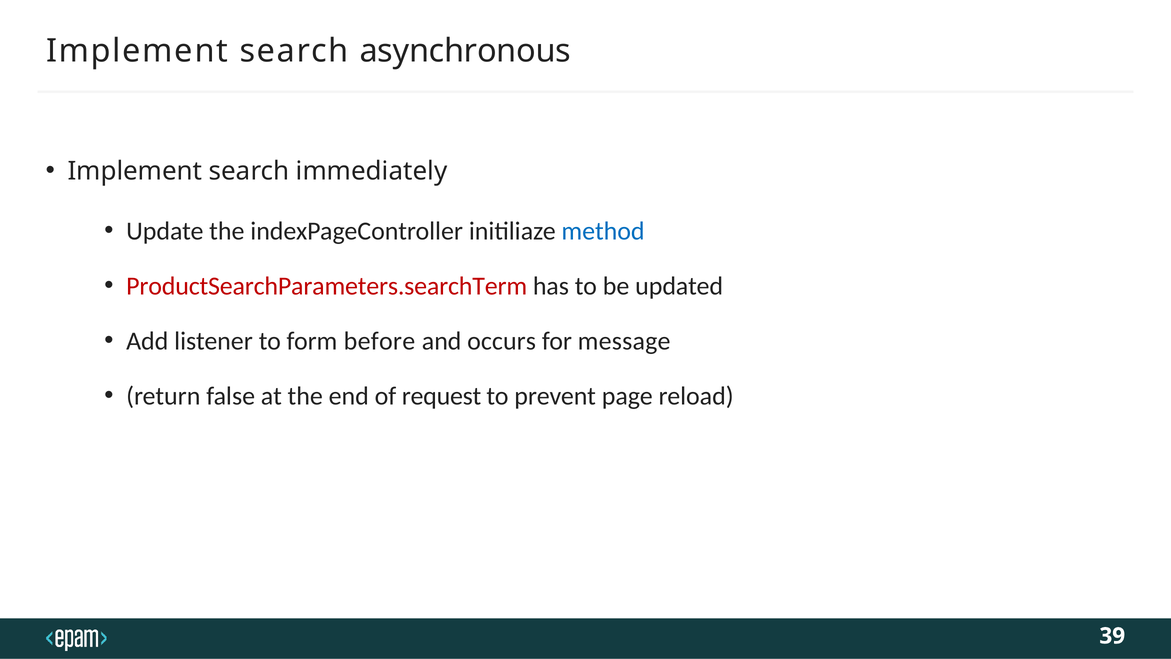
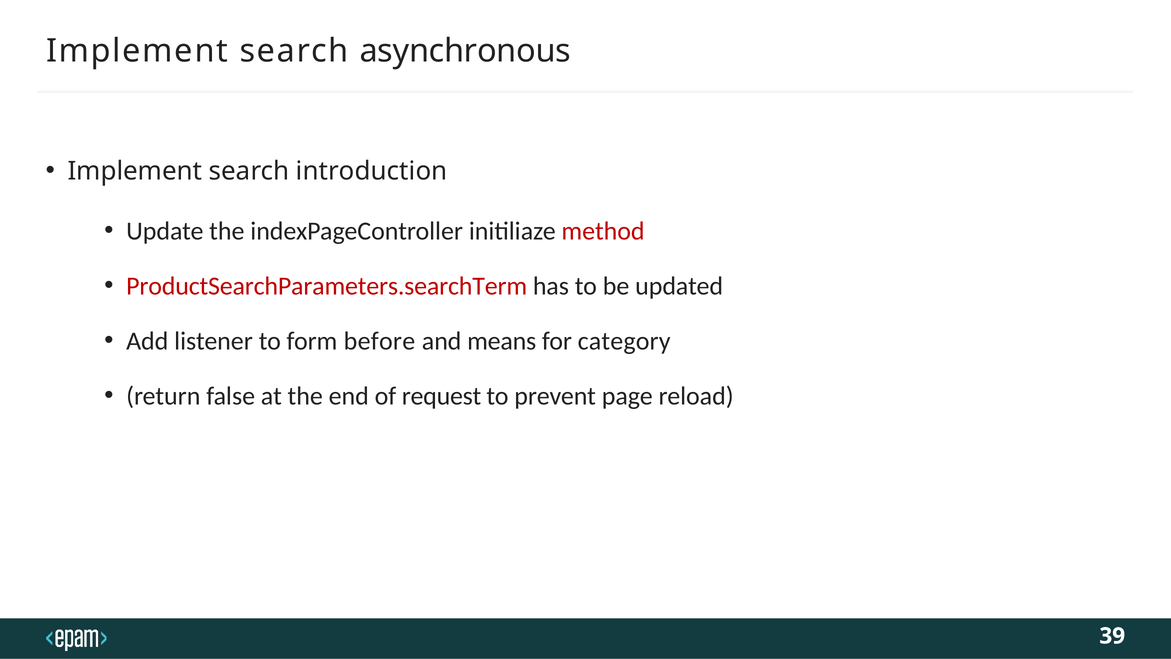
immediately: immediately -> introduction
method colour: blue -> red
occurs: occurs -> means
message: message -> category
